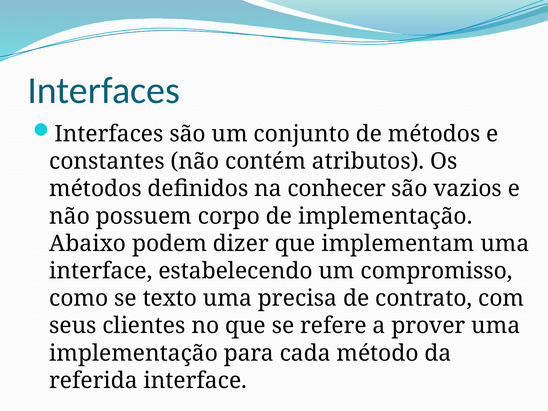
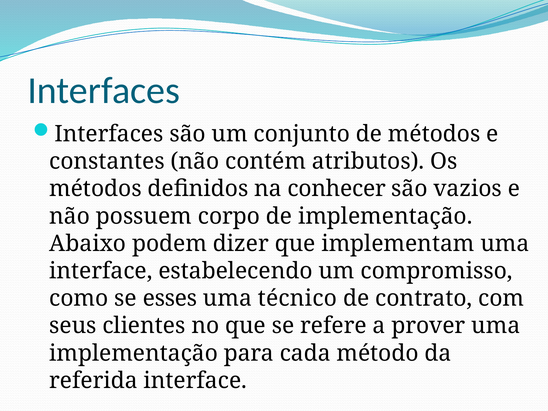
texto: texto -> esses
precisa: precisa -> técnico
